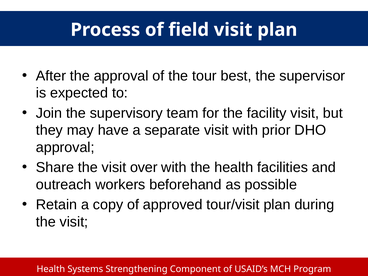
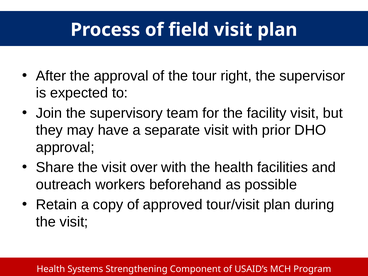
best: best -> right
